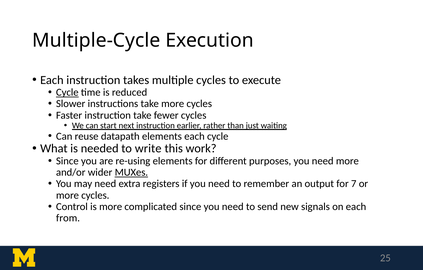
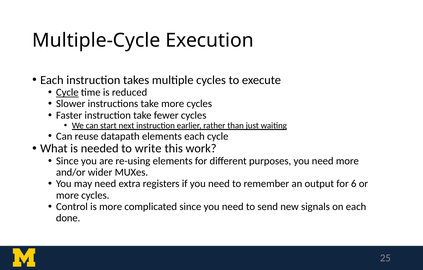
MUXes underline: present -> none
7: 7 -> 6
from: from -> done
